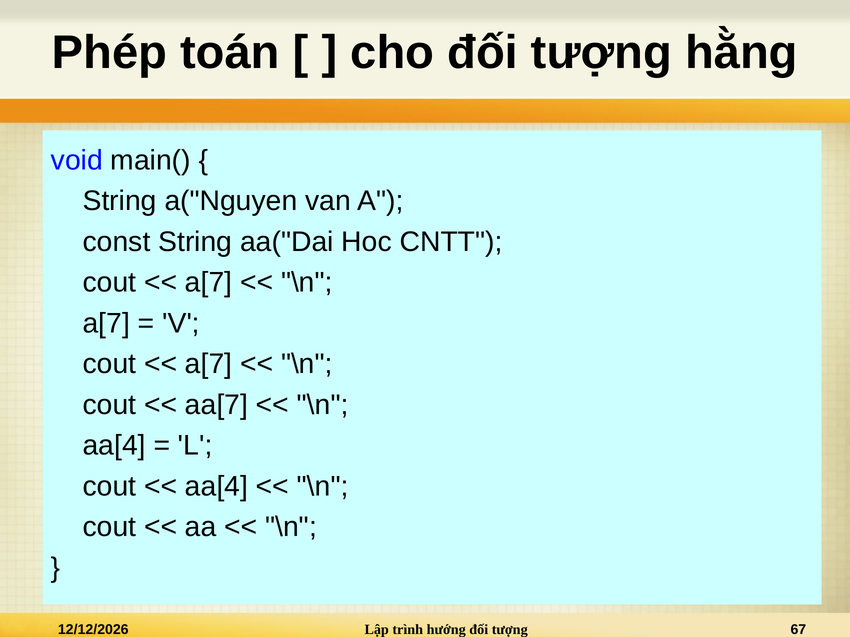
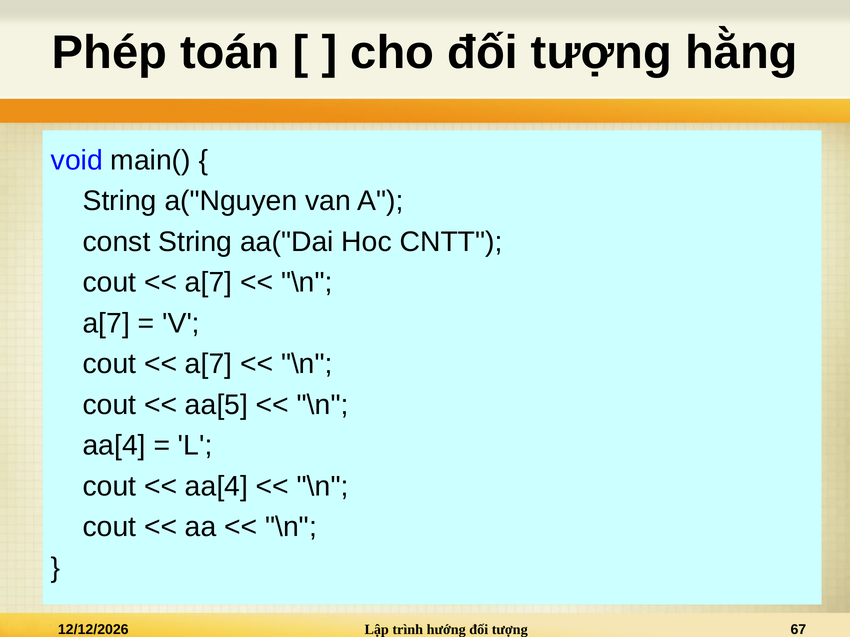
aa[7: aa[7 -> aa[5
